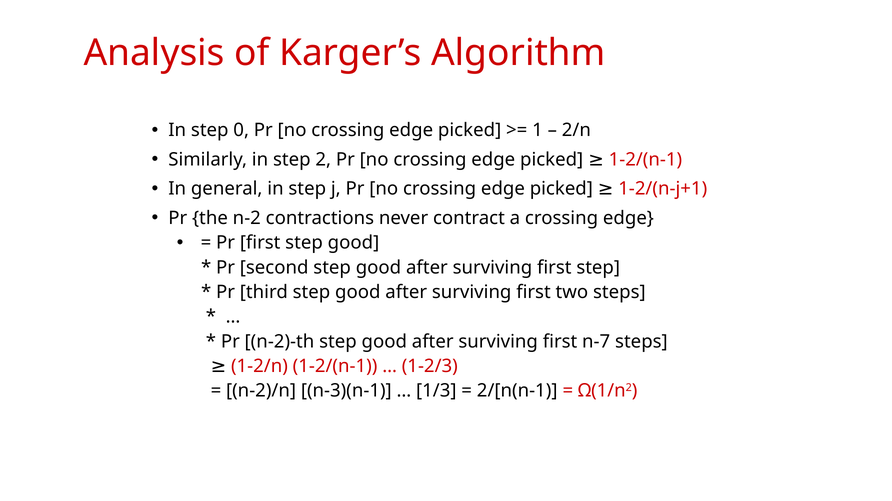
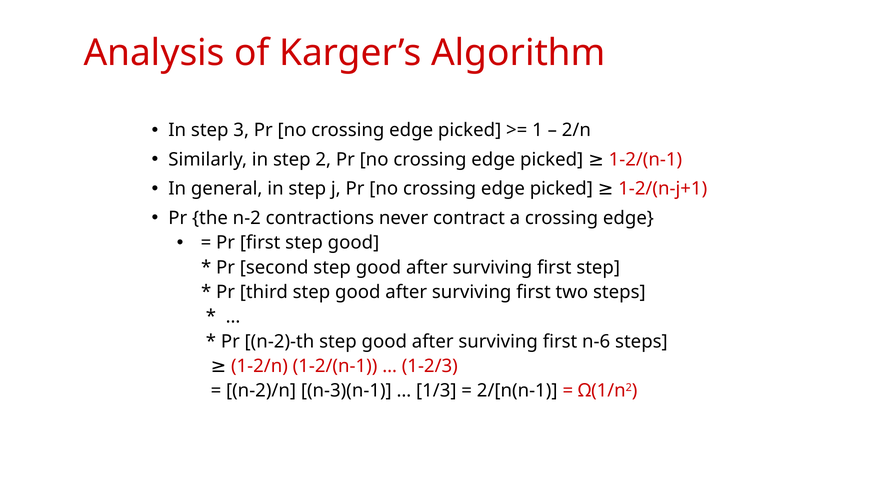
0: 0 -> 3
n-7: n-7 -> n-6
